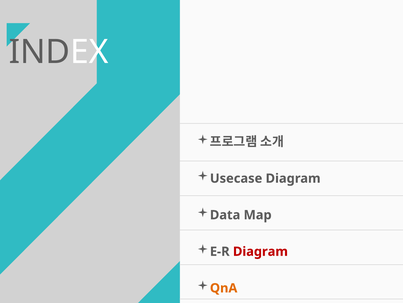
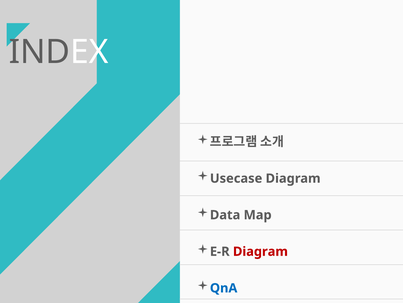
QnA colour: orange -> blue
